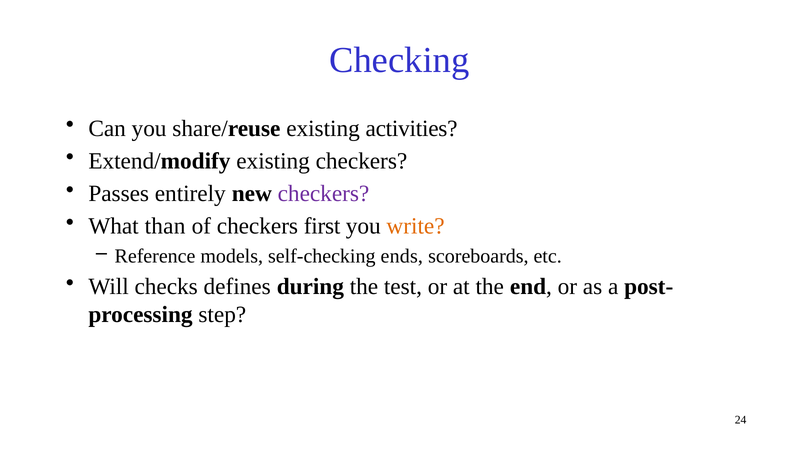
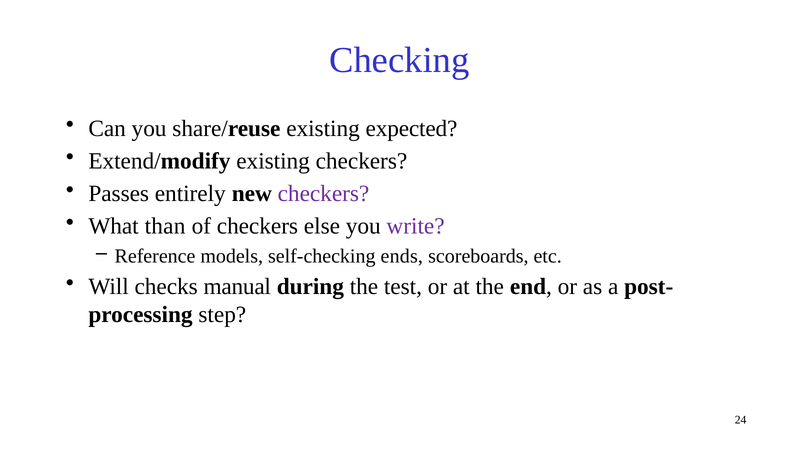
activities: activities -> expected
first: first -> else
write colour: orange -> purple
defines: defines -> manual
